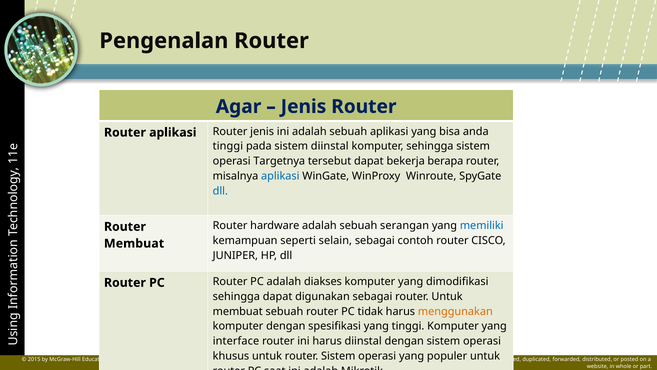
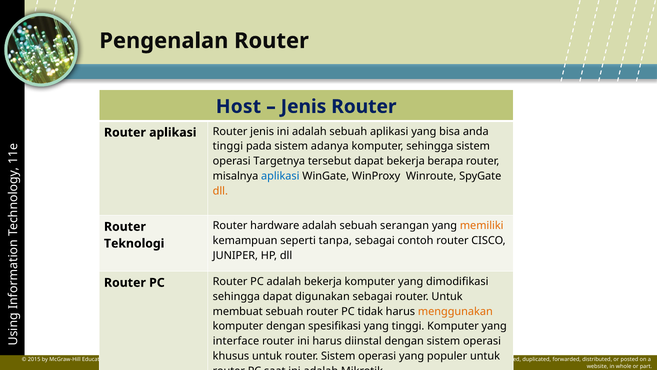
Agar: Agar -> Host
sistem diinstal: diinstal -> adanya
dll at (220, 191) colour: blue -> orange
memiliki colour: blue -> orange
selain: selain -> tanpa
Membuat at (134, 243): Membuat -> Teknologi
adalah diakses: diakses -> bekerja
